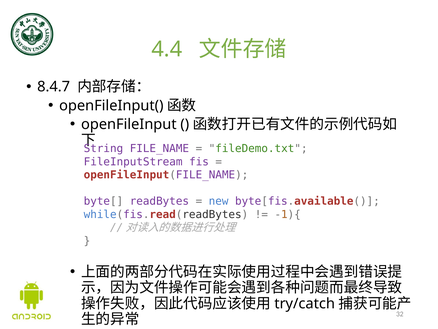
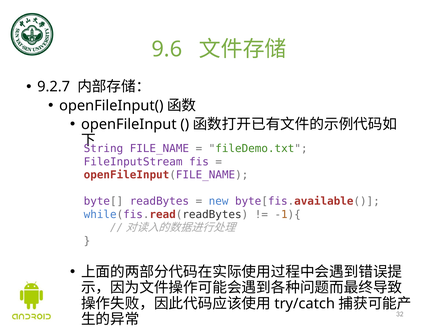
4.4: 4.4 -> 9.6
8.4.7: 8.4.7 -> 9.2.7
